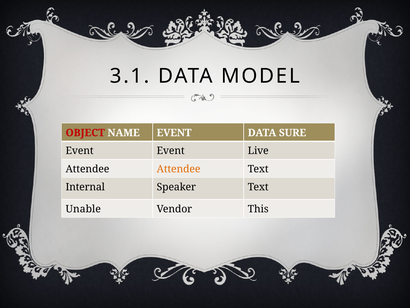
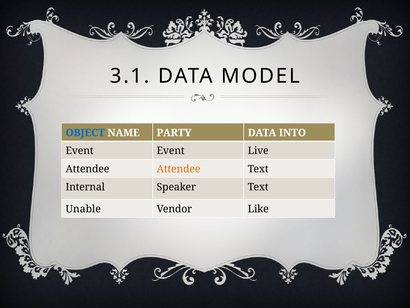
OBJECT colour: red -> blue
NAME EVENT: EVENT -> PARTY
SURE: SURE -> INTO
This: This -> Like
